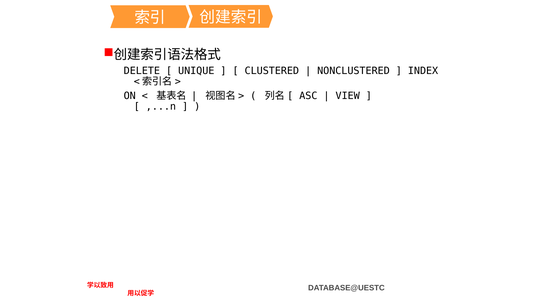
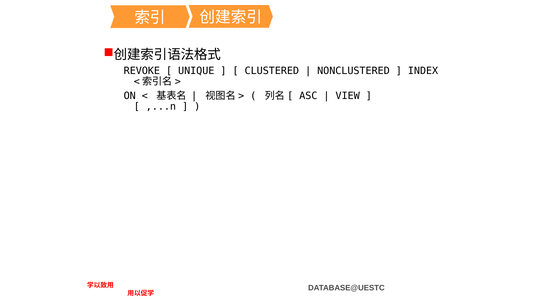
DELETE: DELETE -> REVOKE
